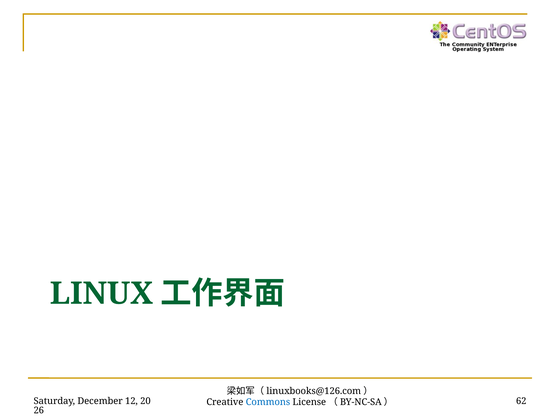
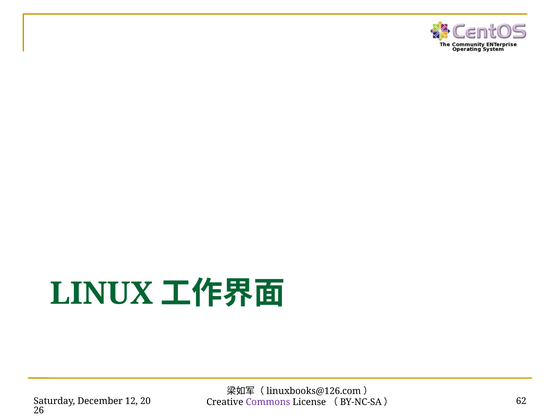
Commons colour: blue -> purple
